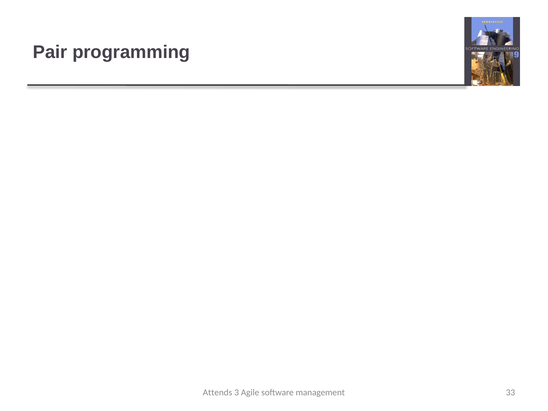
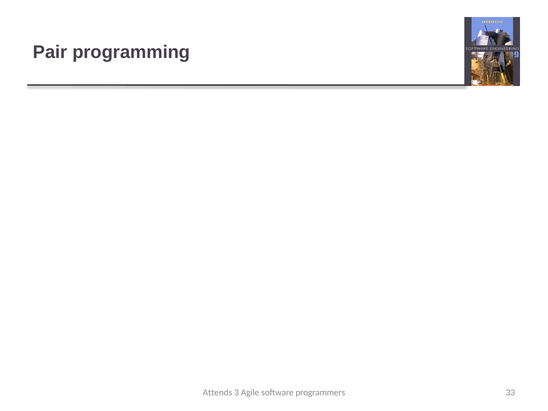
software management: management -> programmers
